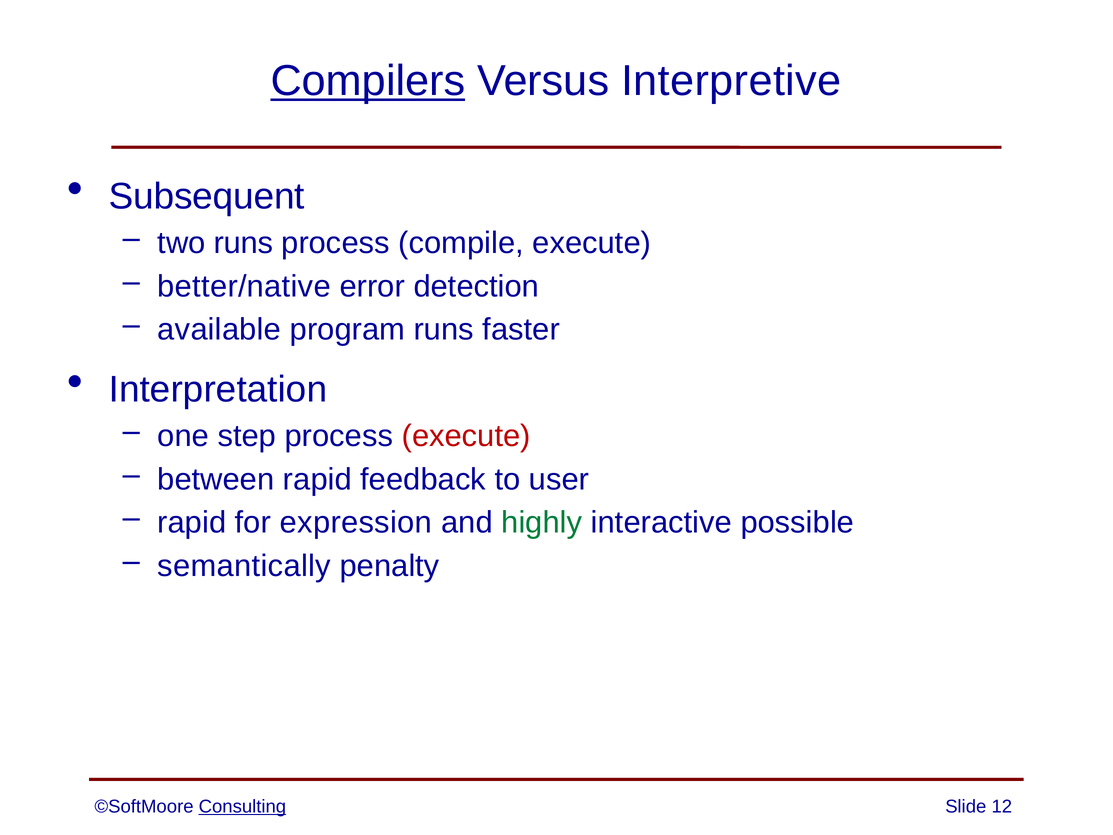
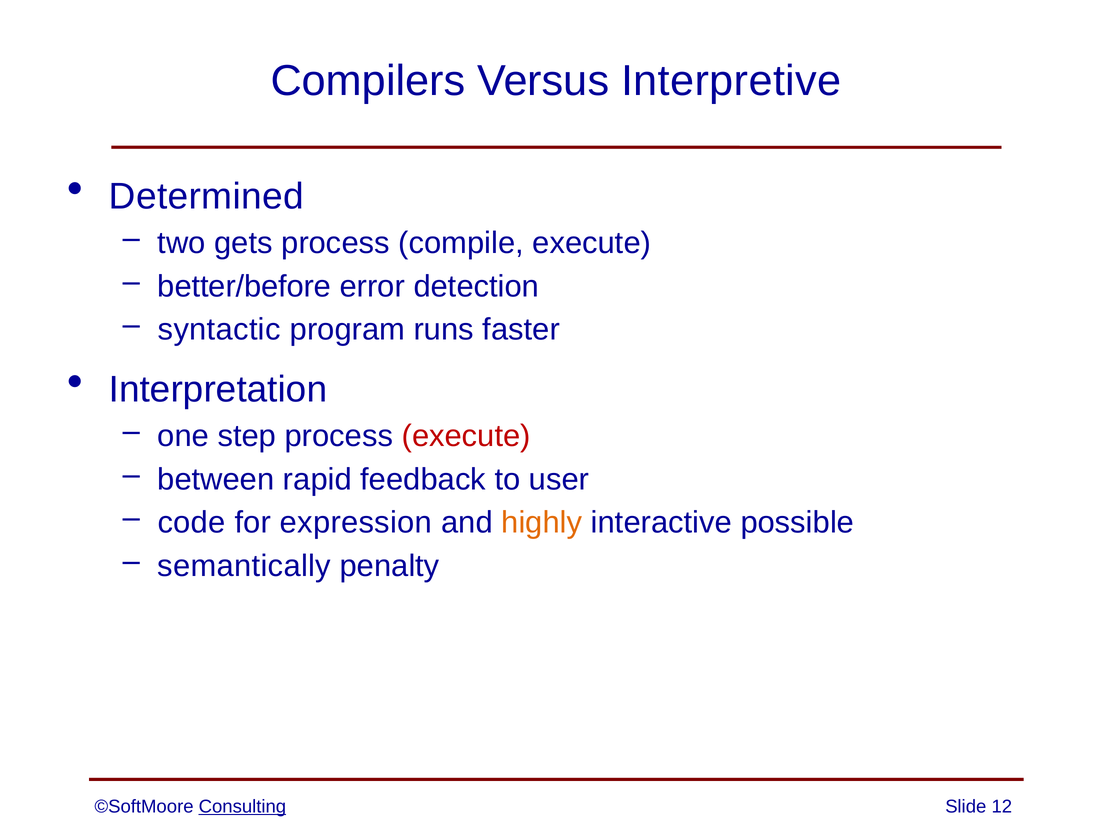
Compilers underline: present -> none
Subsequent: Subsequent -> Determined
two runs: runs -> gets
better/native: better/native -> better/before
available: available -> syntactic
rapid at (192, 523): rapid -> code
highly colour: green -> orange
